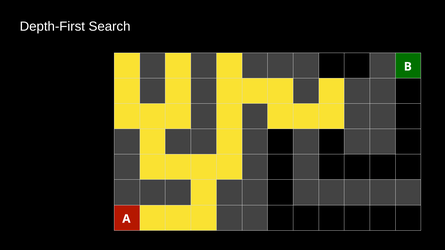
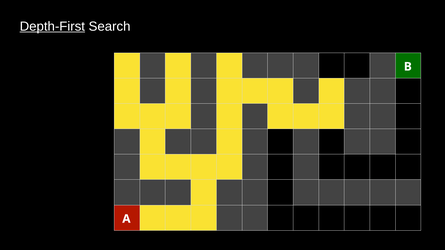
Depth-First underline: none -> present
